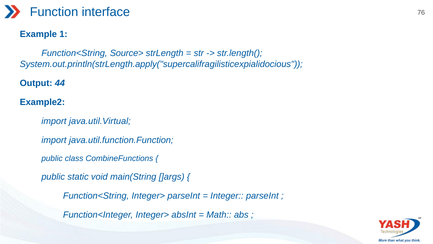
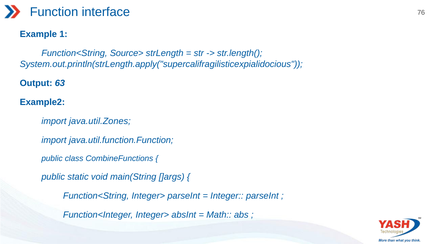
44: 44 -> 63
java.util.Virtual: java.util.Virtual -> java.util.Zones
